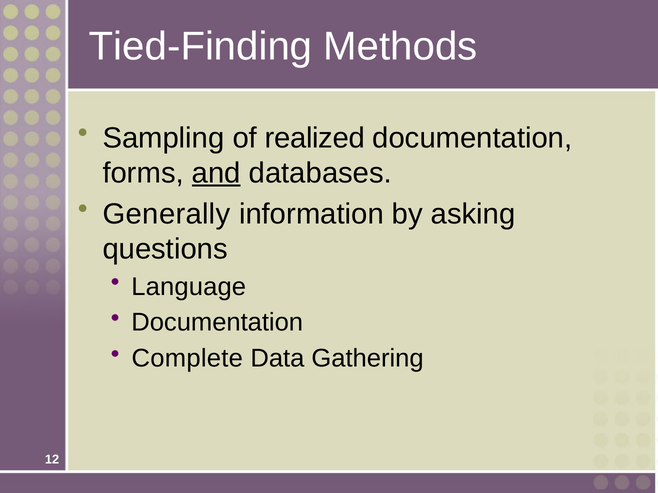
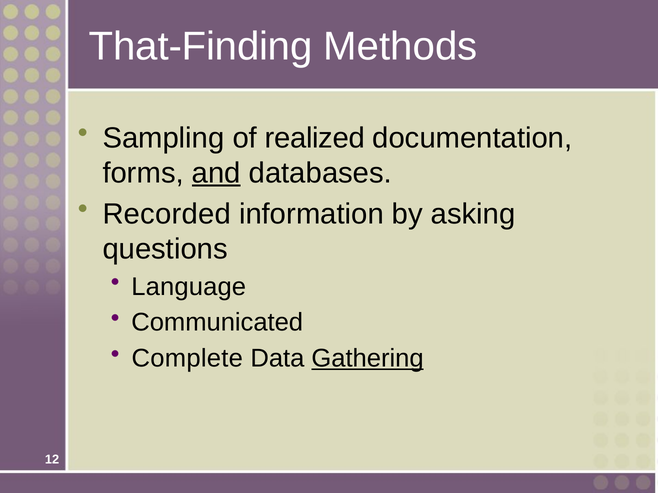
Tied-Finding: Tied-Finding -> That-Finding
Generally: Generally -> Recorded
Documentation at (217, 323): Documentation -> Communicated
Gathering underline: none -> present
